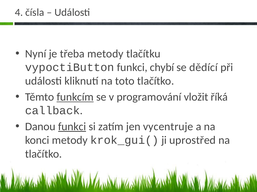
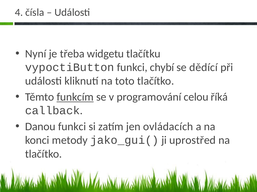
třeba metody: metody -> widgetu
vložit: vložit -> celou
funkci at (72, 127) underline: present -> none
vycentruje: vycentruje -> ovládacích
krok_gui(: krok_gui( -> jako_gui(
